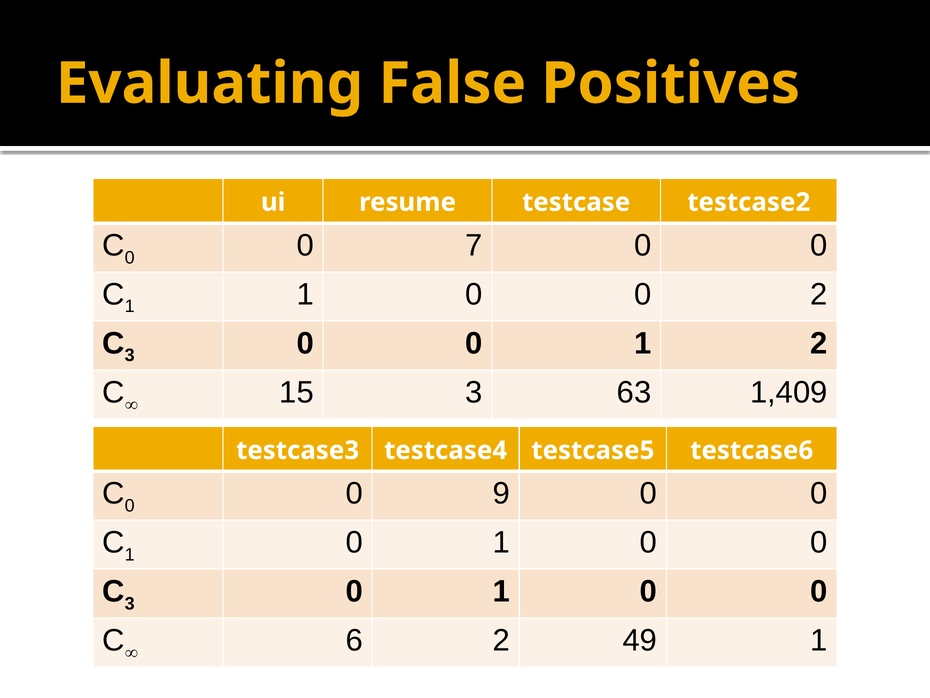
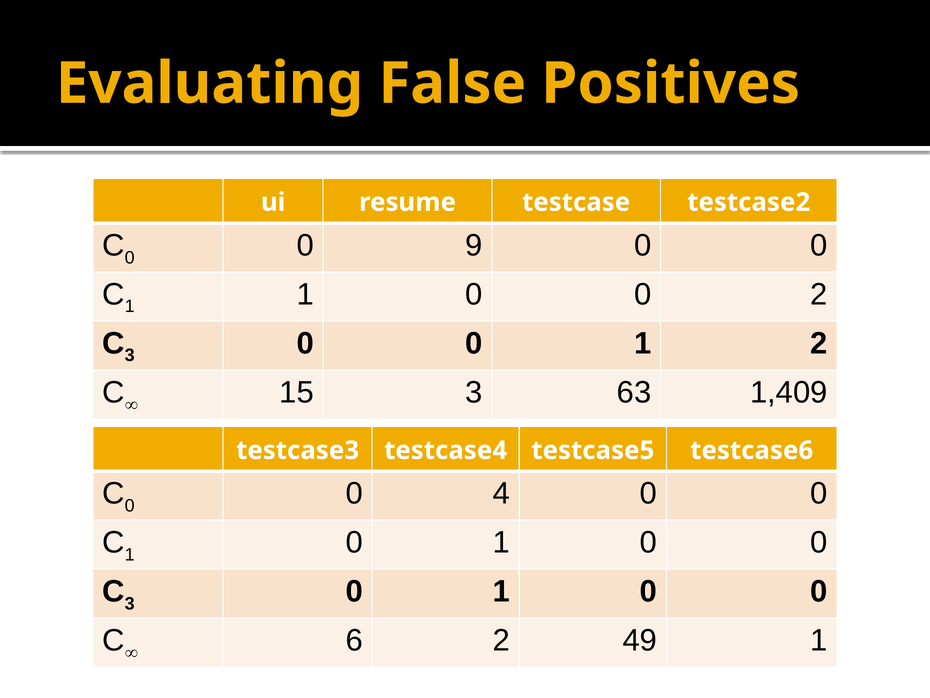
7: 7 -> 9
9: 9 -> 4
